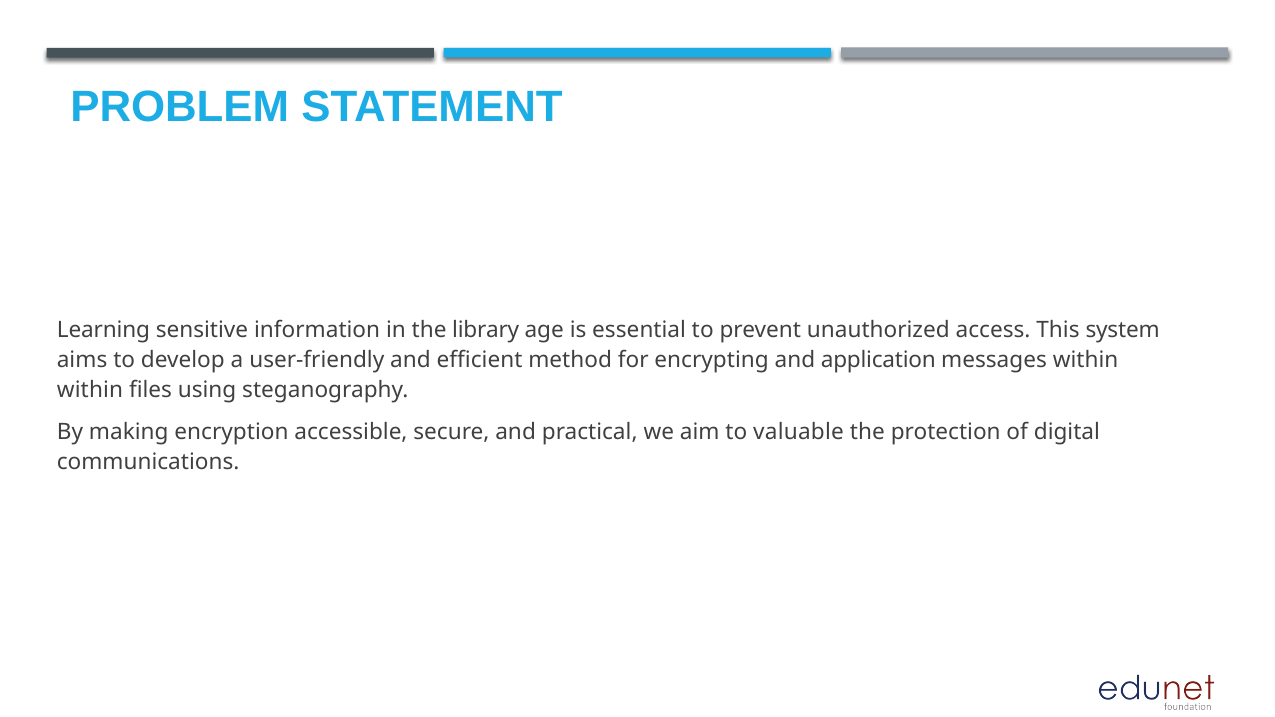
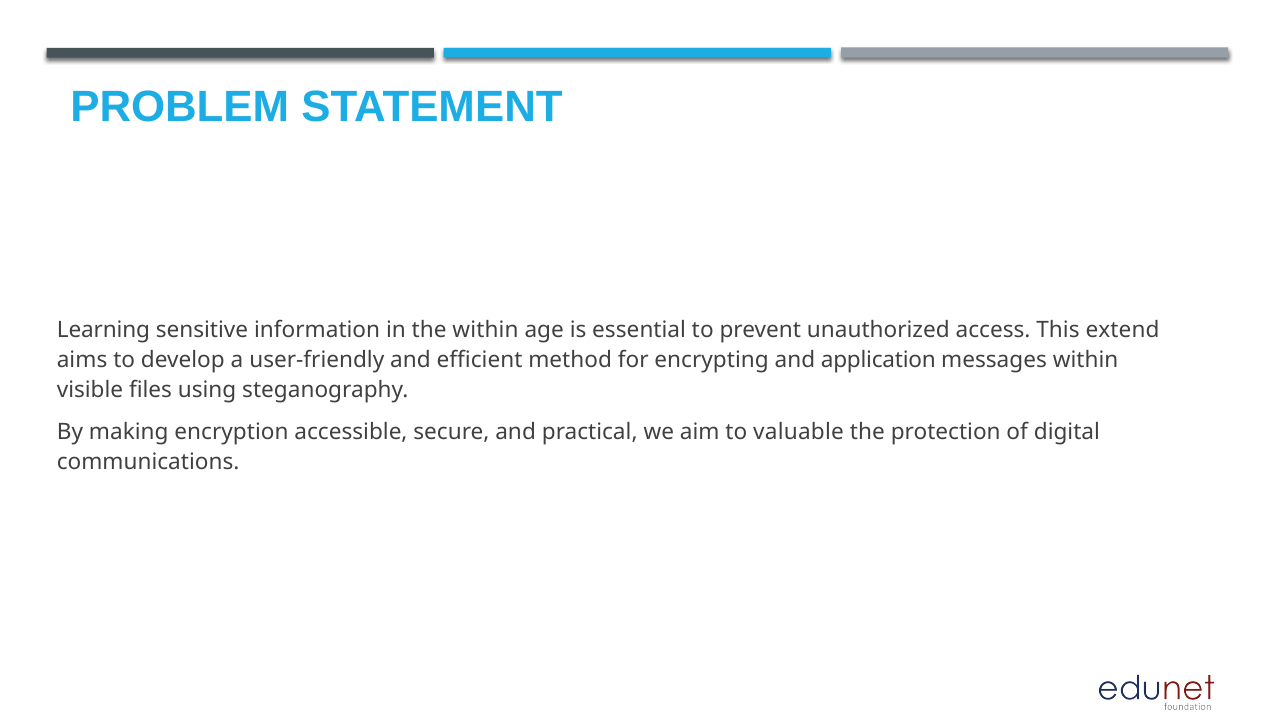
the library: library -> within
system: system -> extend
within at (90, 390): within -> visible
